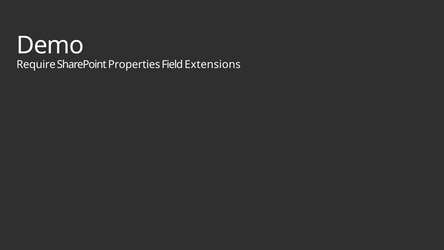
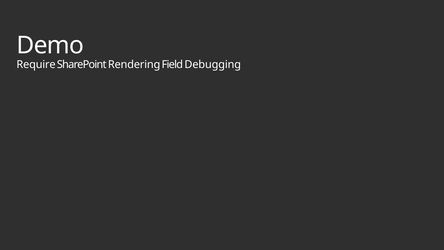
Properties: Properties -> Rendering
Extensions: Extensions -> Debugging
